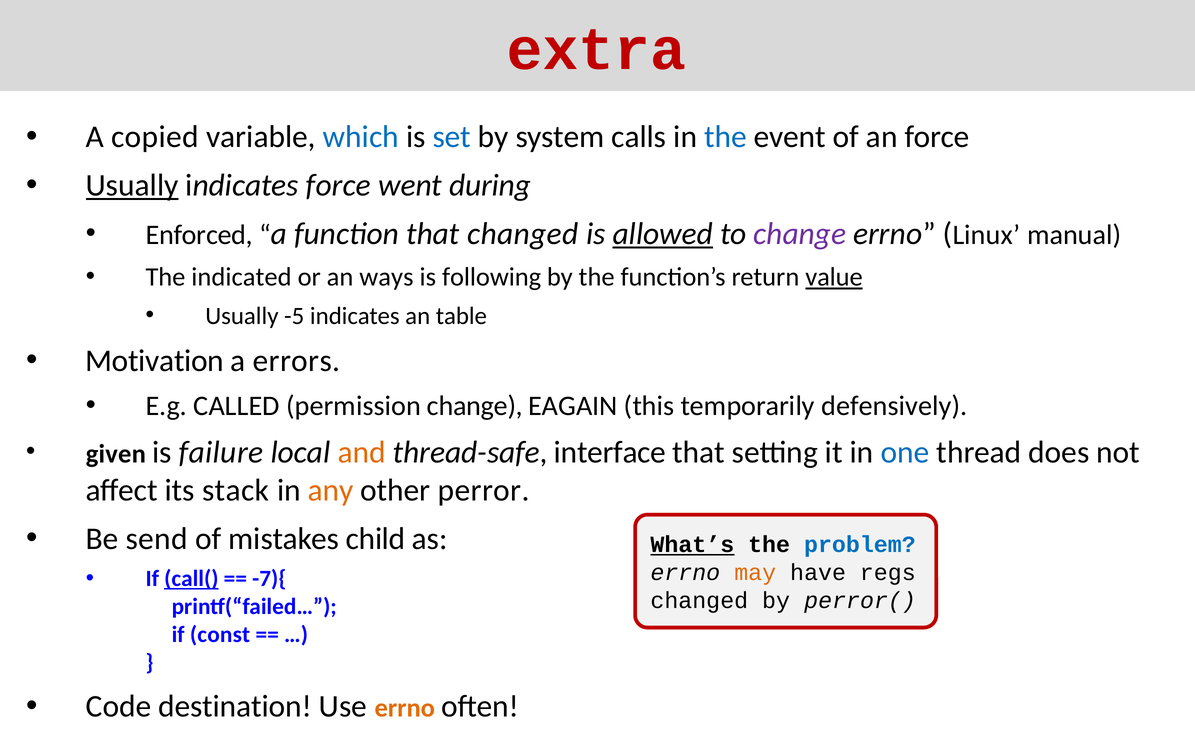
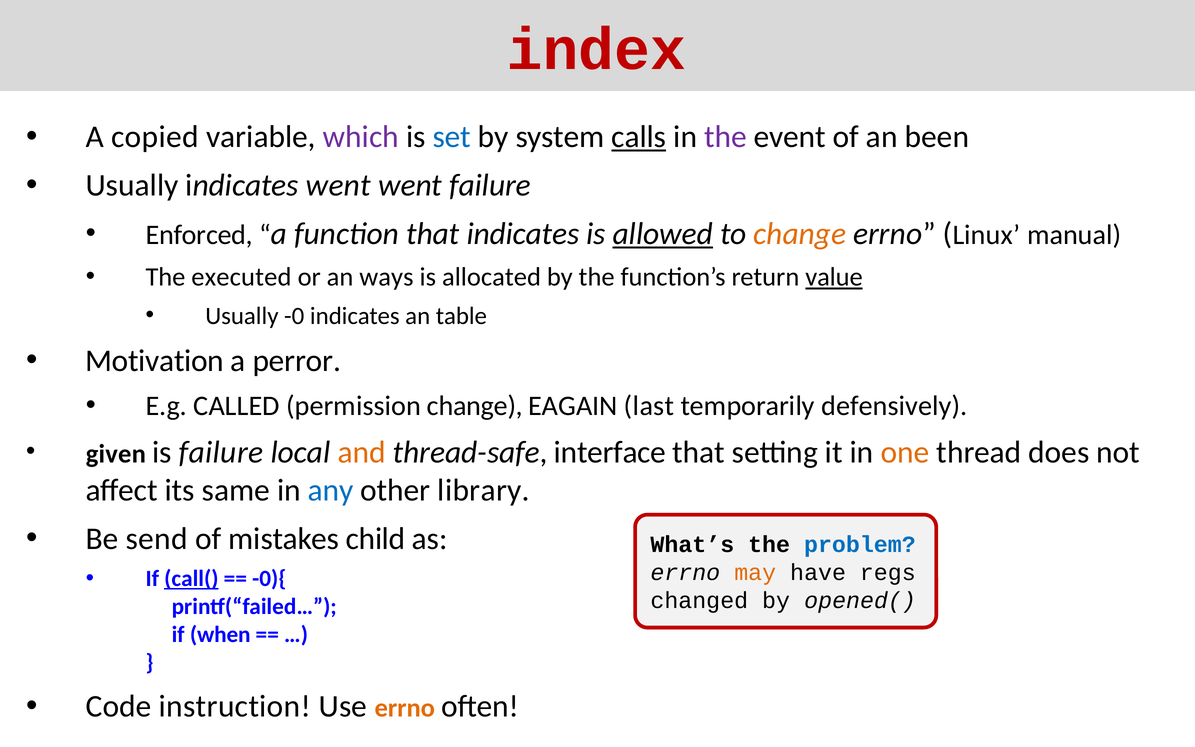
extra: extra -> index
which colour: blue -> purple
calls underline: none -> present
the at (725, 137) colour: blue -> purple
an force: force -> been
Usually at (132, 186) underline: present -> none
indicates force: force -> went
went during: during -> failure
that changed: changed -> indicates
change at (800, 234) colour: purple -> orange
indicated: indicated -> executed
following: following -> allocated
-5: -5 -> -0
errors: errors -> perror
this: this -> last
one colour: blue -> orange
stack: stack -> same
any colour: orange -> blue
perror: perror -> library
What’s underline: present -> none
-7){: -7){ -> -0){
perror(: perror( -> opened(
const: const -> when
destination: destination -> instruction
